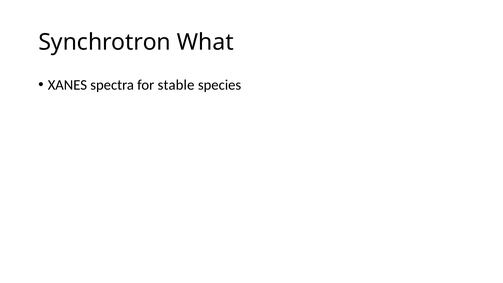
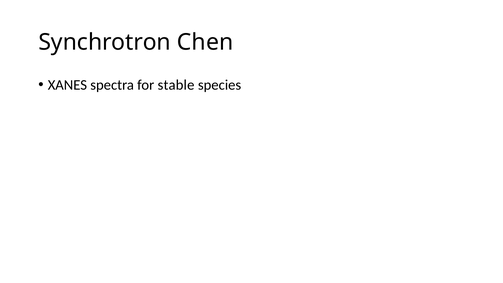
What: What -> Chen
